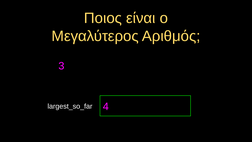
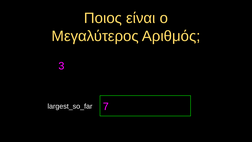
4: 4 -> 7
